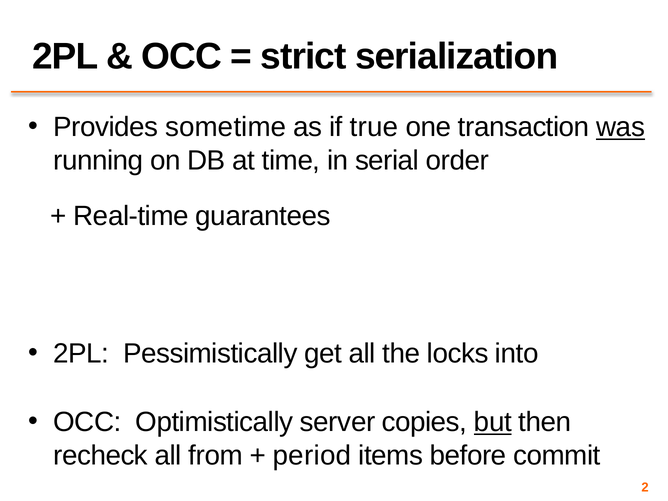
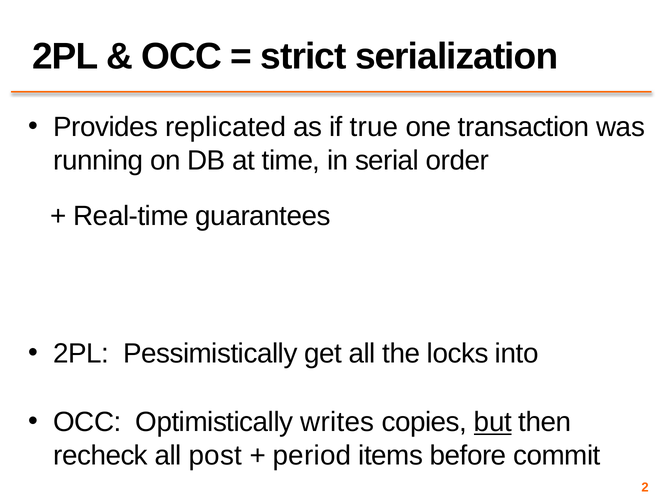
sometime: sometime -> replicated
was underline: present -> none
server: server -> writes
from: from -> post
